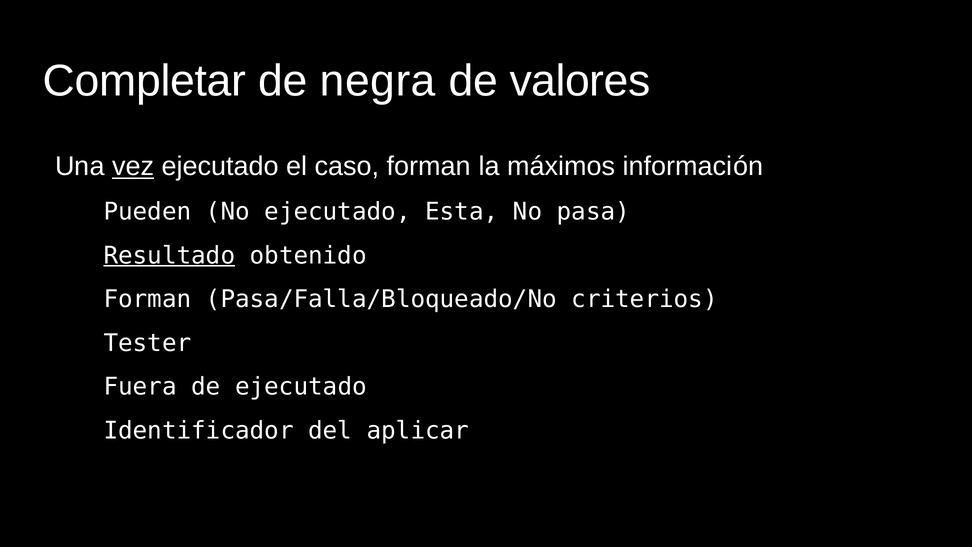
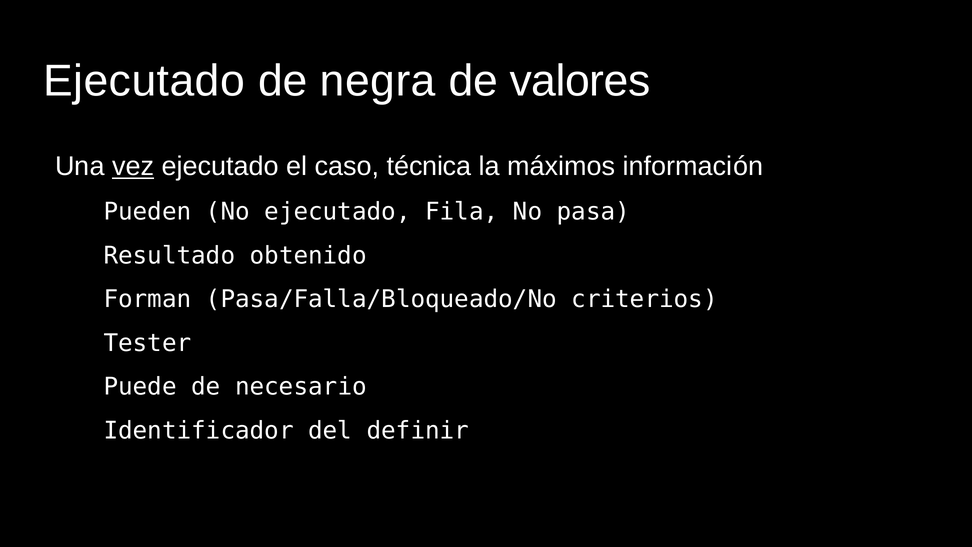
Completar at (144, 81): Completar -> Ejecutado
caso forman: forman -> técnica
Esta: Esta -> Fila
Resultado underline: present -> none
Fuera: Fuera -> Puede
de ejecutado: ejecutado -> necesario
aplicar: aplicar -> definir
